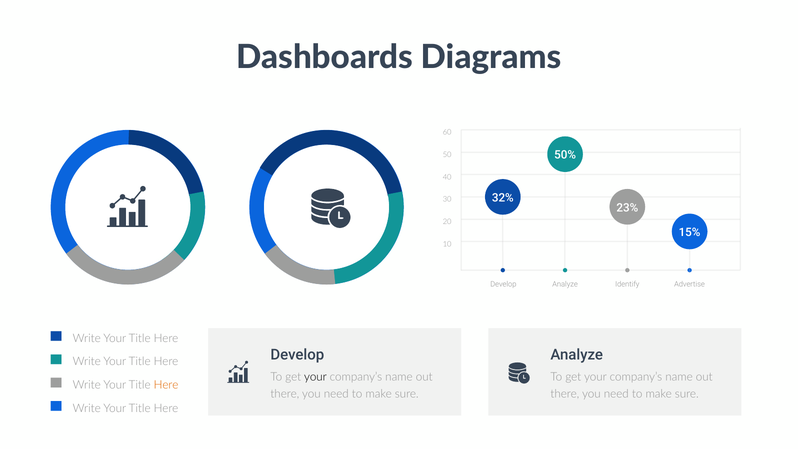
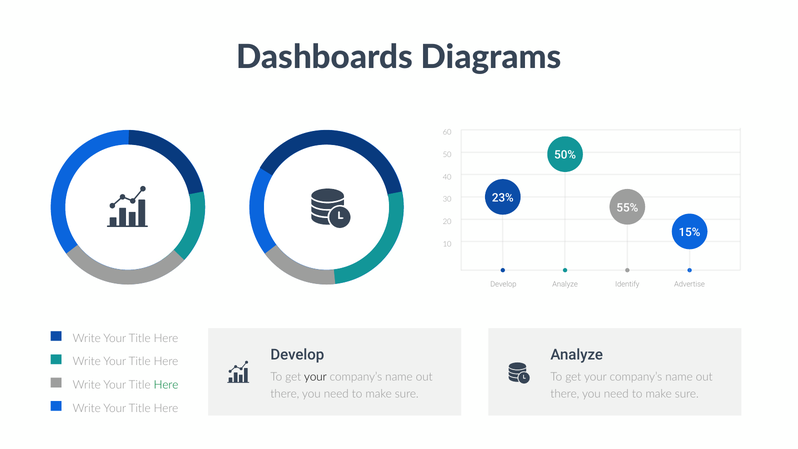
32%: 32% -> 23%
23%: 23% -> 55%
Here at (166, 385) colour: orange -> green
